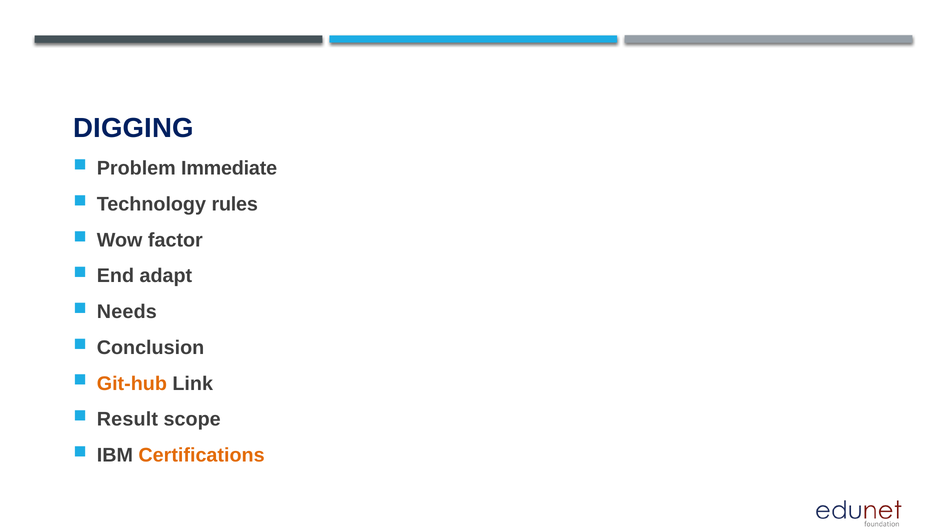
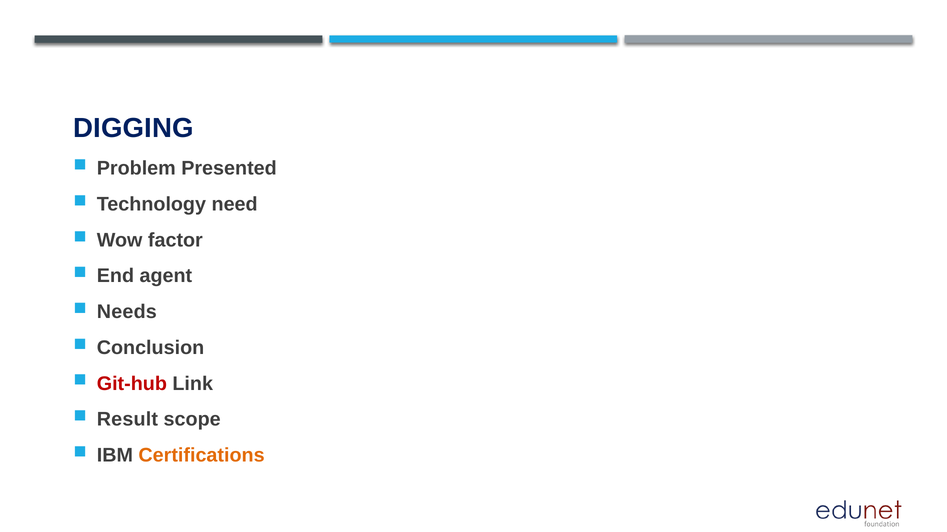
Immediate: Immediate -> Presented
rules: rules -> need
adapt: adapt -> agent
Git-hub colour: orange -> red
